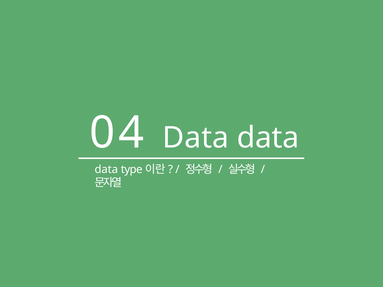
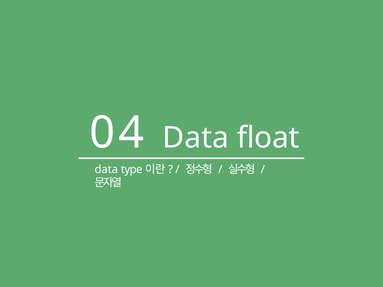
04 Data data: data -> float
